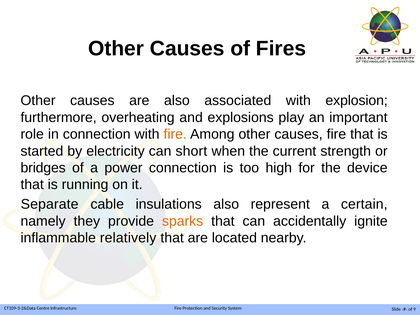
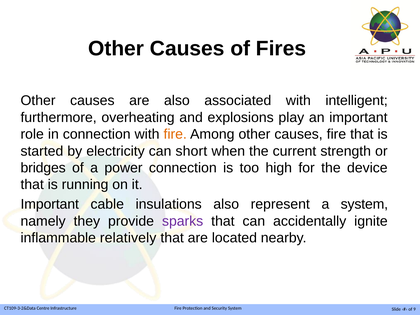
explosion: explosion -> intelligent
Separate at (50, 204): Separate -> Important
a certain: certain -> system
sparks colour: orange -> purple
